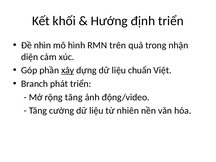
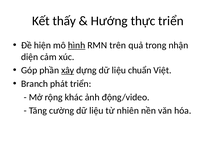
khối: khối -> thấy
định: định -> thực
nhìn: nhìn -> hiện
hình underline: none -> present
rộng tăng: tăng -> khác
